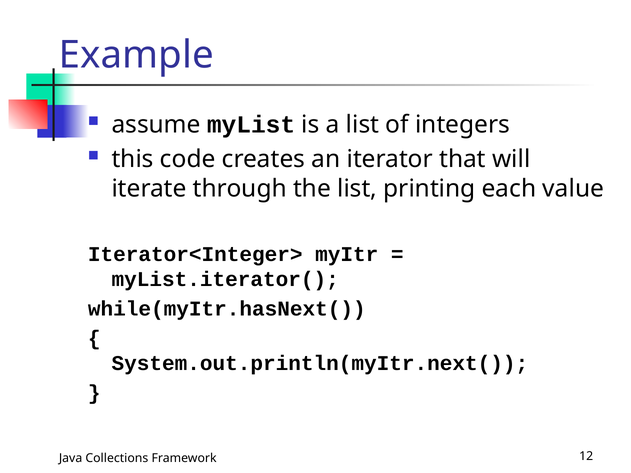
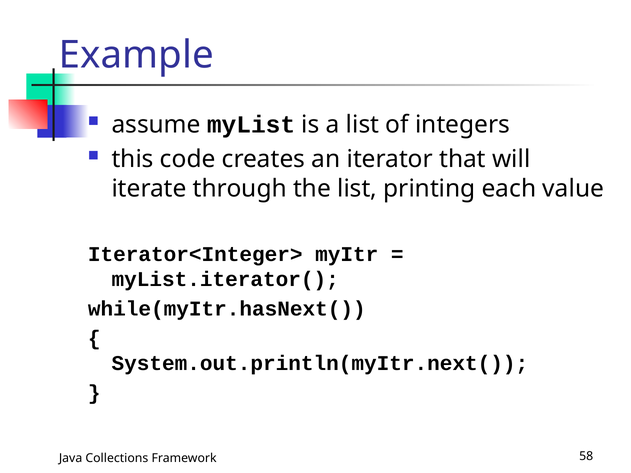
12: 12 -> 58
